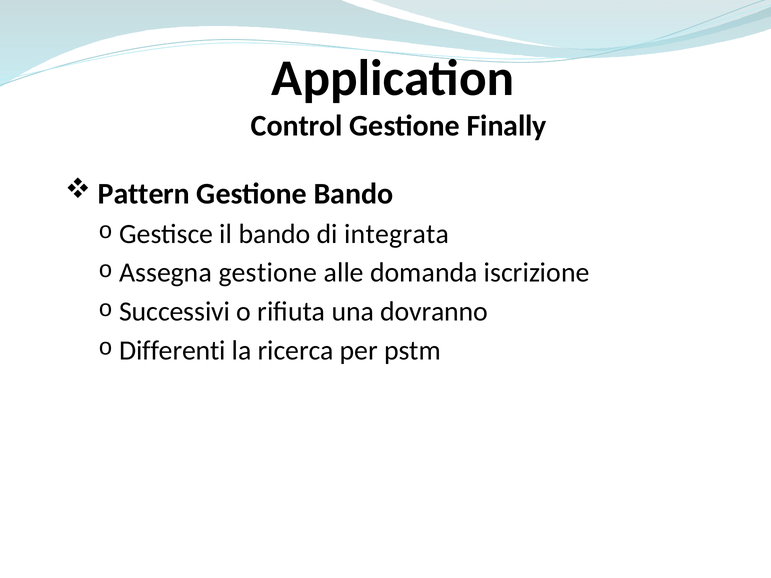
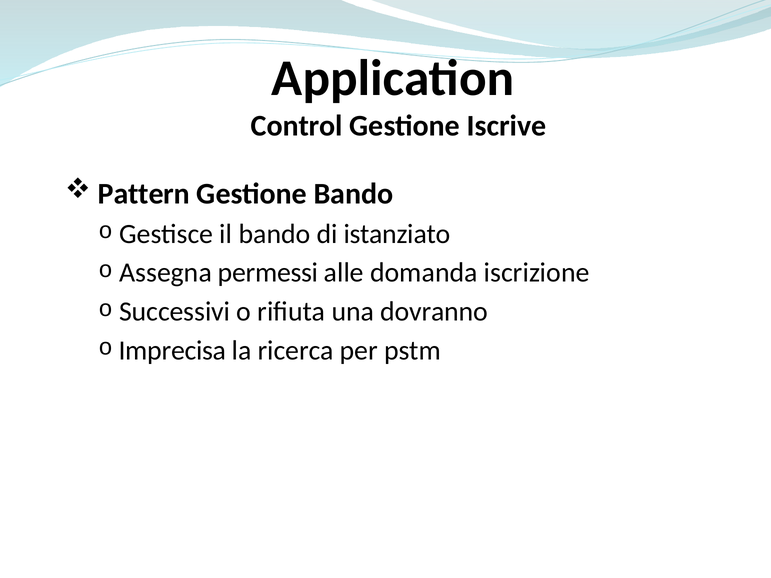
Finally: Finally -> Iscrive
integrata: integrata -> istanziato
Assegna gestione: gestione -> permessi
Differenti: Differenti -> Imprecisa
